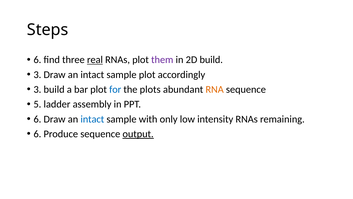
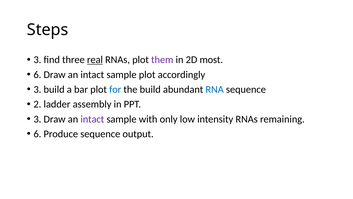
6 at (37, 60): 6 -> 3
2D build: build -> most
3 at (37, 74): 3 -> 6
the plots: plots -> build
RNA colour: orange -> blue
5: 5 -> 2
6 at (37, 119): 6 -> 3
intact at (92, 119) colour: blue -> purple
output underline: present -> none
